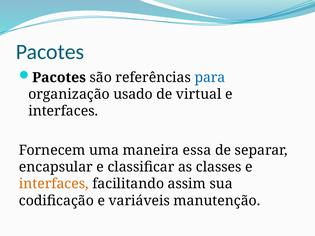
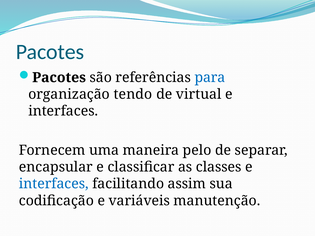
usado: usado -> tendo
essa: essa -> pelo
interfaces at (54, 184) colour: orange -> blue
